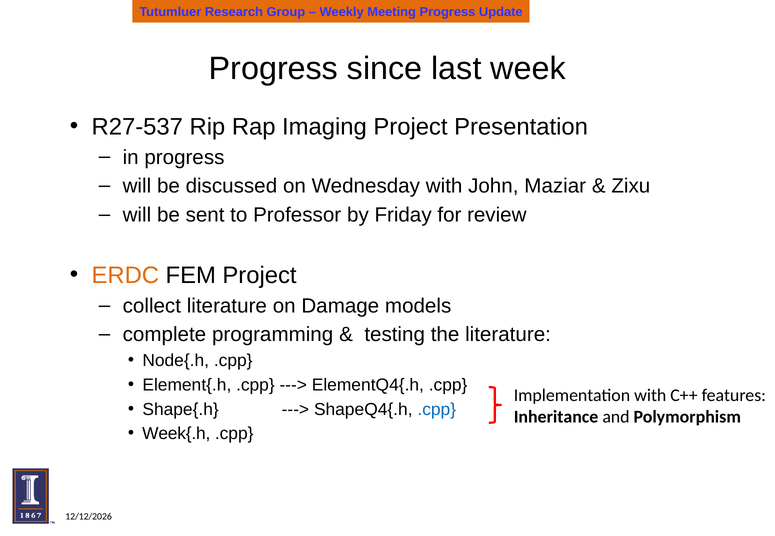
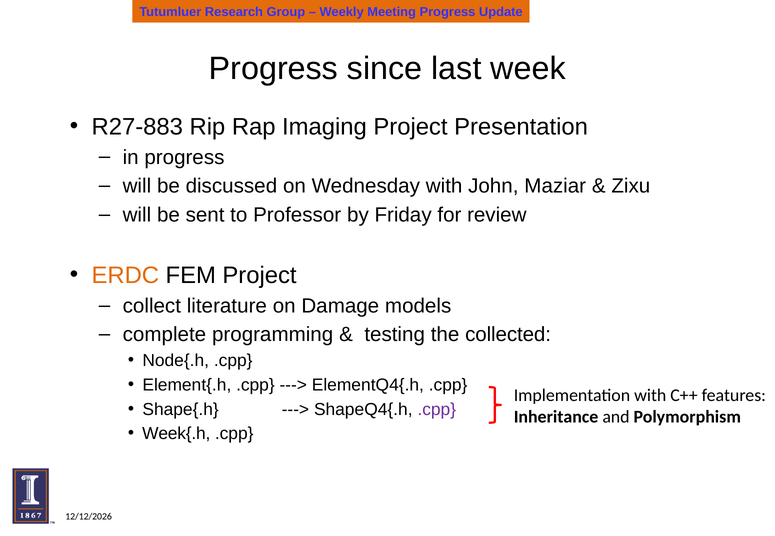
R27-537: R27-537 -> R27-883
the literature: literature -> collected
.cpp at (437, 410) colour: blue -> purple
